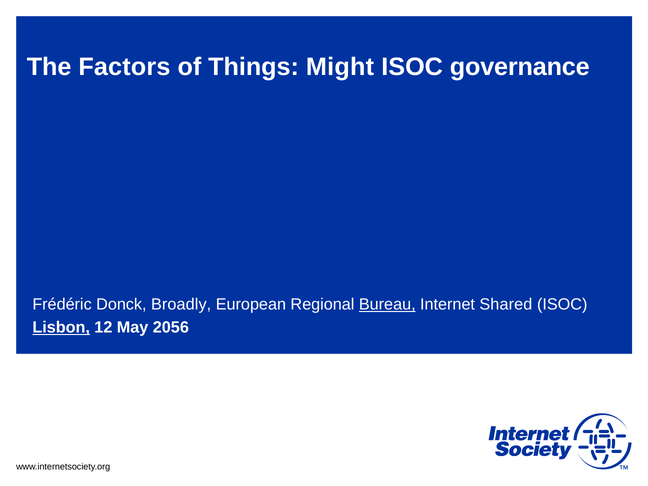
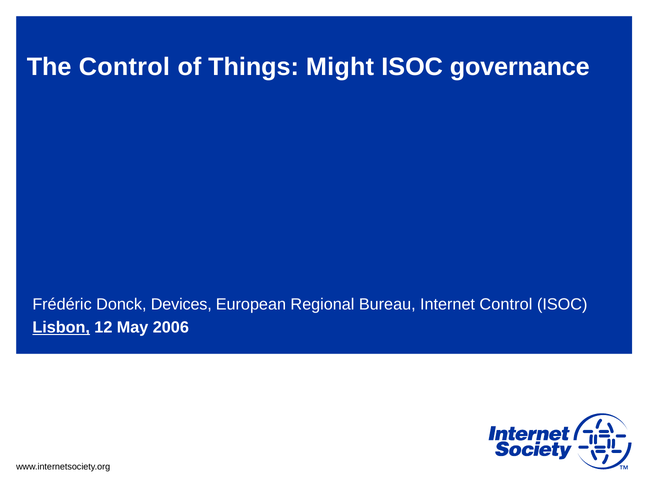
The Factors: Factors -> Control
Broadly: Broadly -> Devices
Bureau underline: present -> none
Internet Shared: Shared -> Control
2056: 2056 -> 2006
